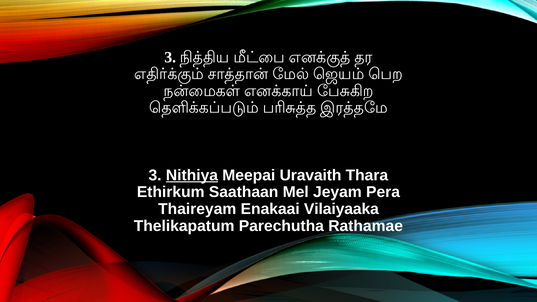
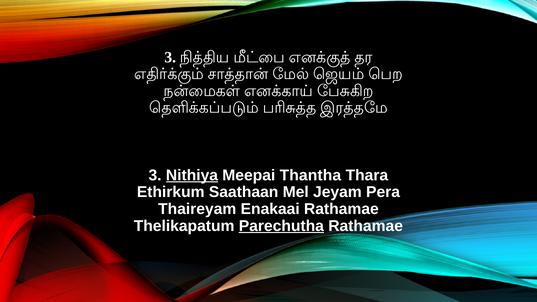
Uravaith: Uravaith -> Thantha
Enakaai Vilaiyaaka: Vilaiyaaka -> Rathamae
Parechutha underline: none -> present
